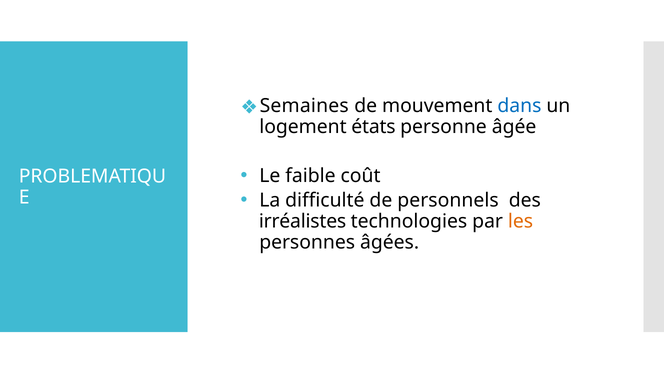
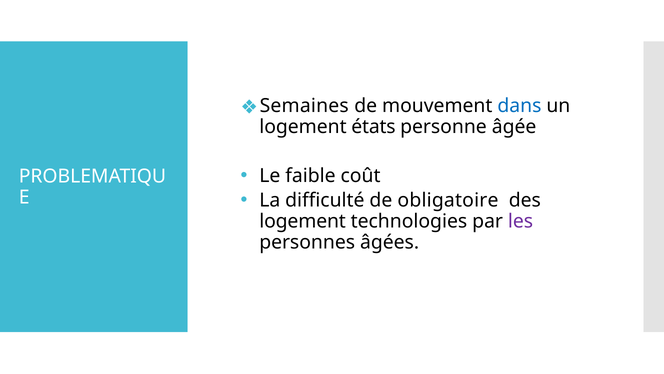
personnels: personnels -> obligatoire
irréalistes at (303, 221): irréalistes -> logement
les colour: orange -> purple
